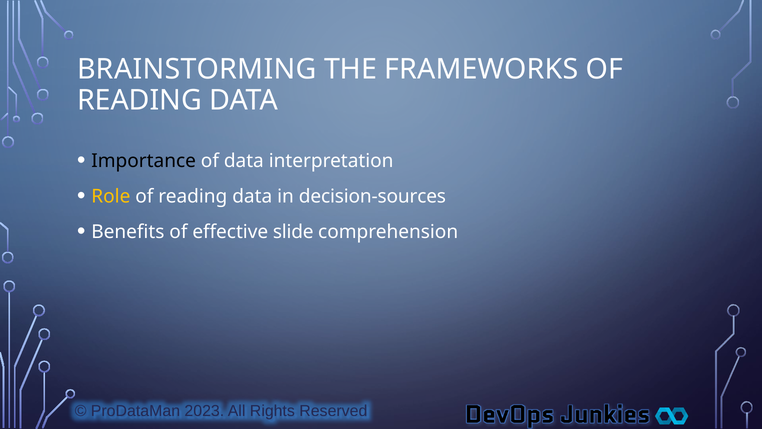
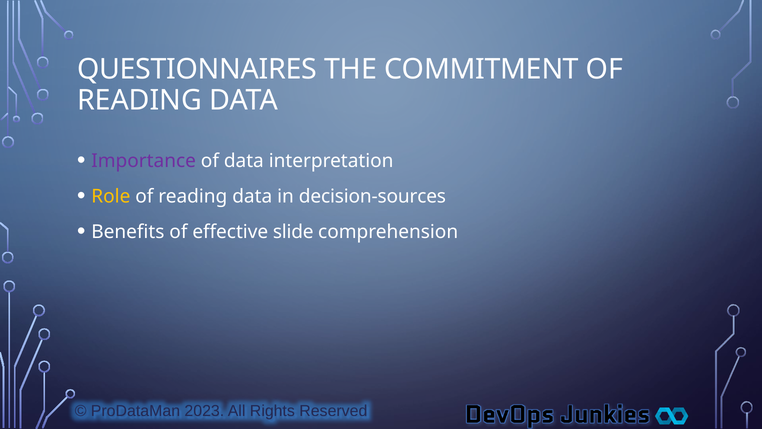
BRAINSTORMING: BRAINSTORMING -> QUESTIONNAIRES
FRAMEWORKS: FRAMEWORKS -> COMMITMENT
Importance colour: black -> purple
